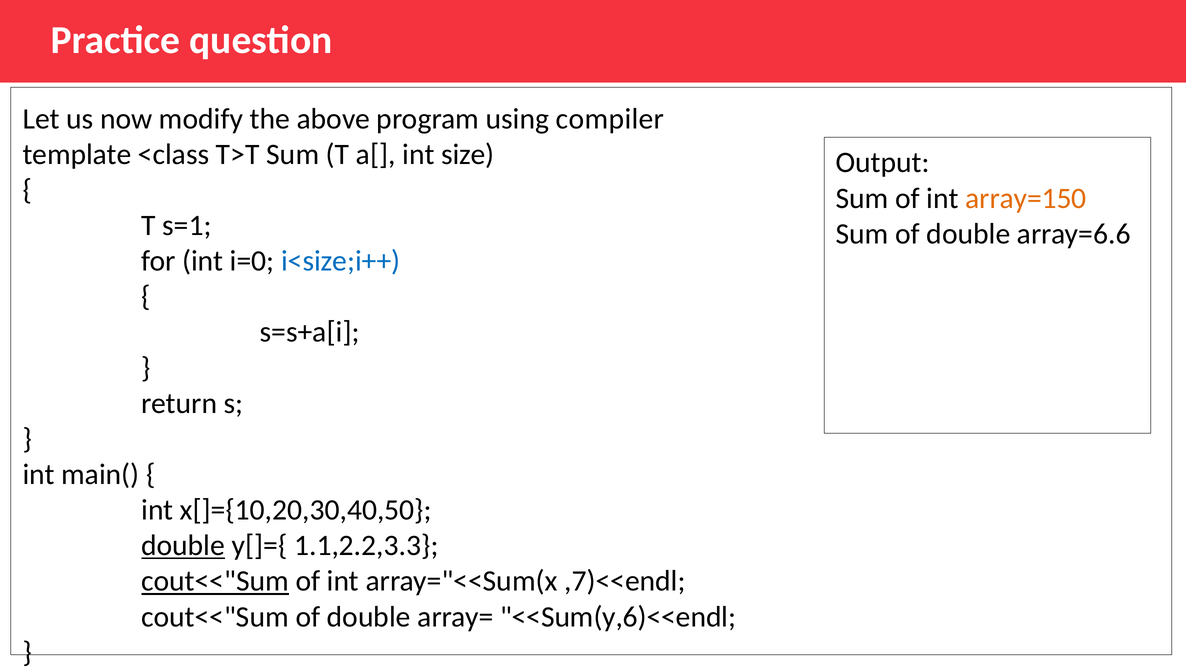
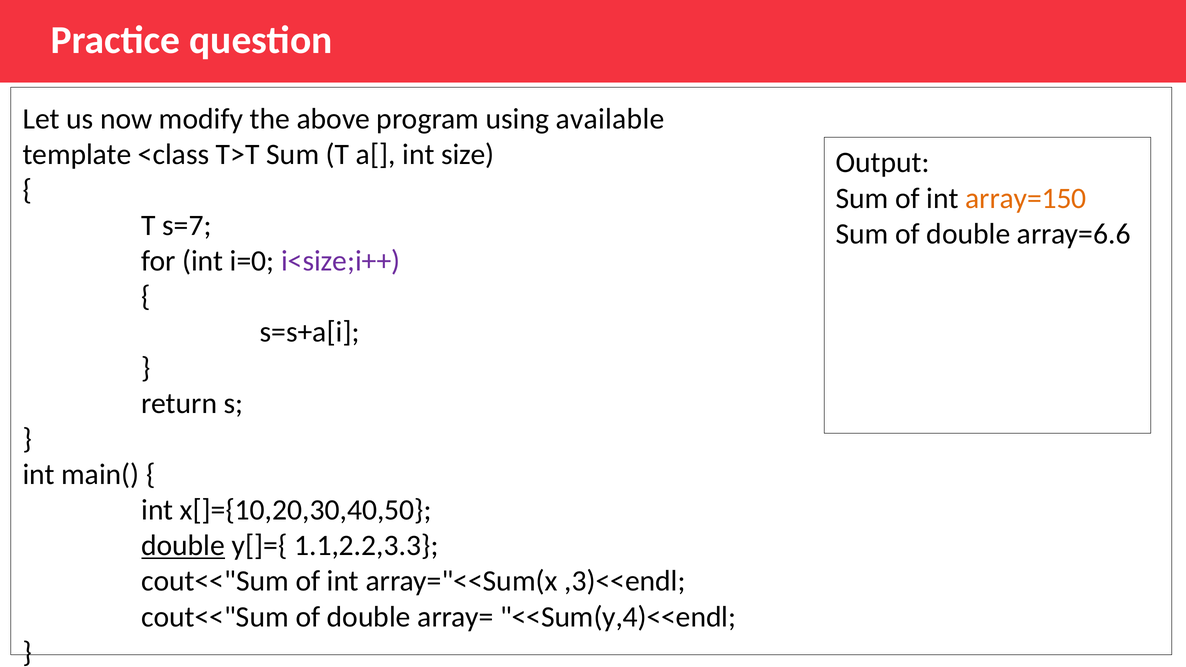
compiler: compiler -> available
s=1: s=1 -> s=7
i<size;i++ colour: blue -> purple
cout<<"Sum at (215, 581) underline: present -> none
,7)<<endl: ,7)<<endl -> ,3)<<endl
<<Sum(y,6)<<endl: <<Sum(y,6)<<endl -> <<Sum(y,4)<<endl
